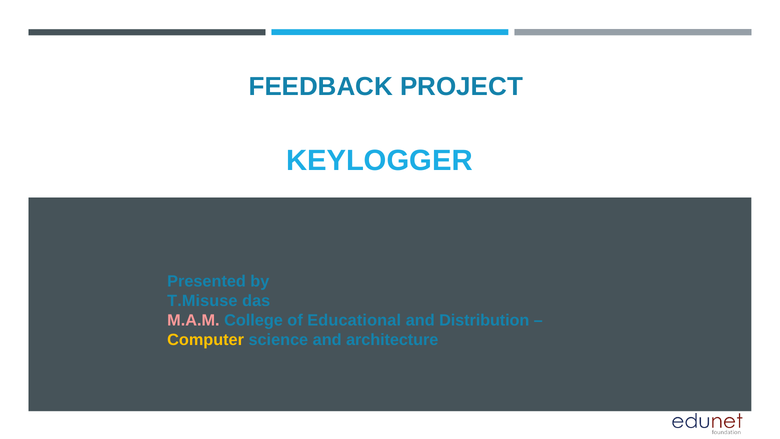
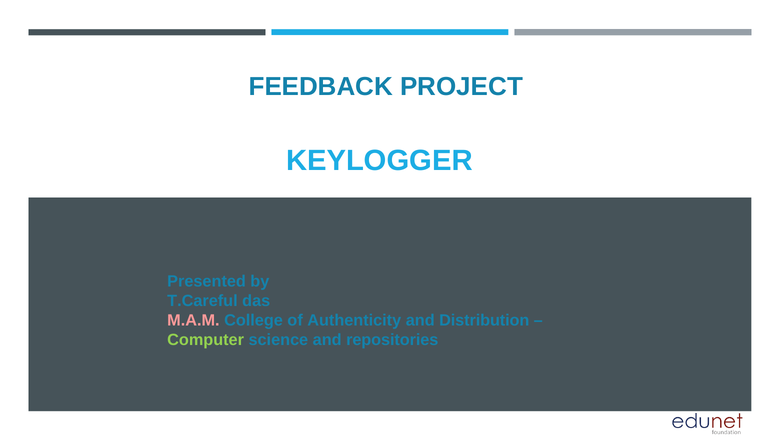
T.Misuse: T.Misuse -> T.Careful
Educational: Educational -> Authenticity
Computer colour: yellow -> light green
architecture: architecture -> repositories
